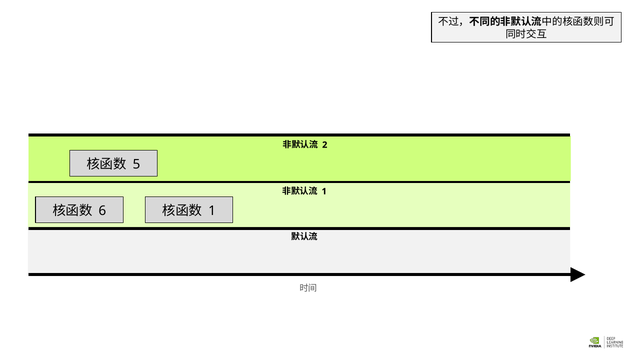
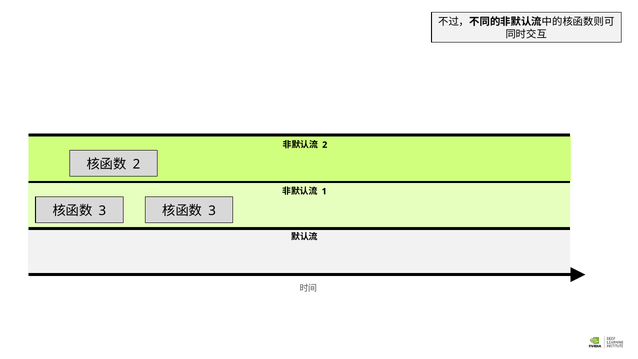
5 at (136, 164): 5 -> 2
6 at (102, 211): 6 -> 3
1 at (212, 211): 1 -> 3
